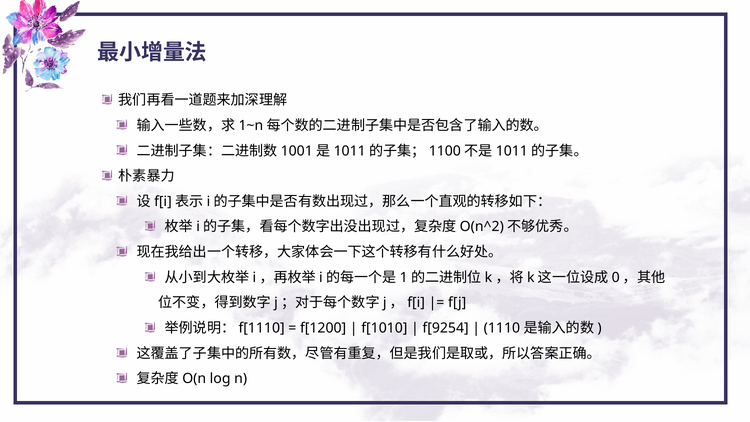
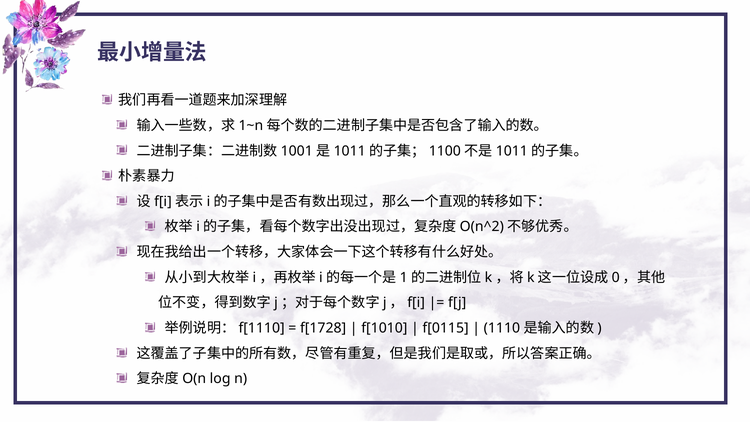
f[1200: f[1200 -> f[1728
f[9254: f[9254 -> f[0115
